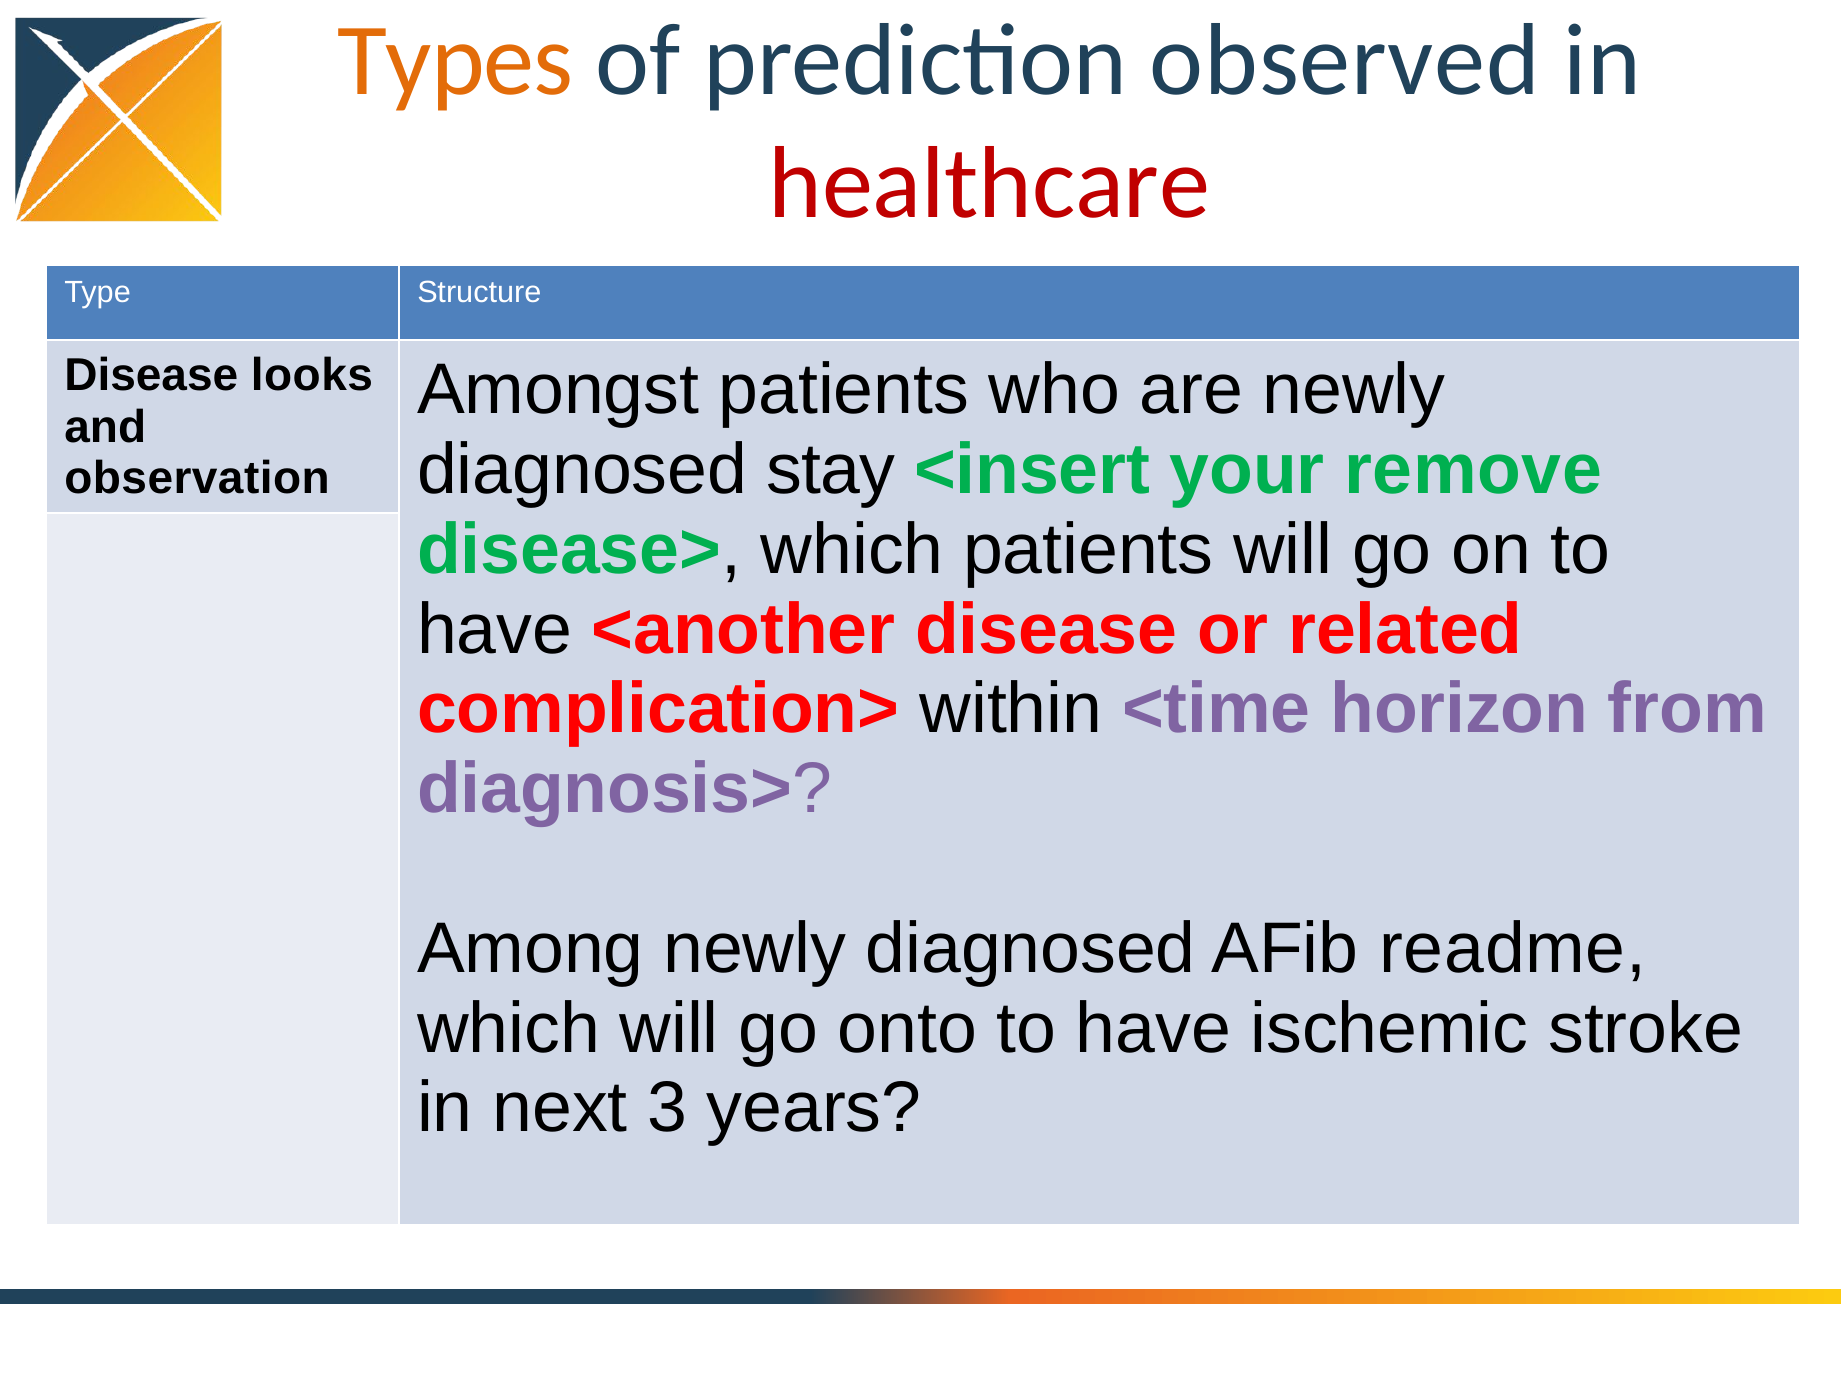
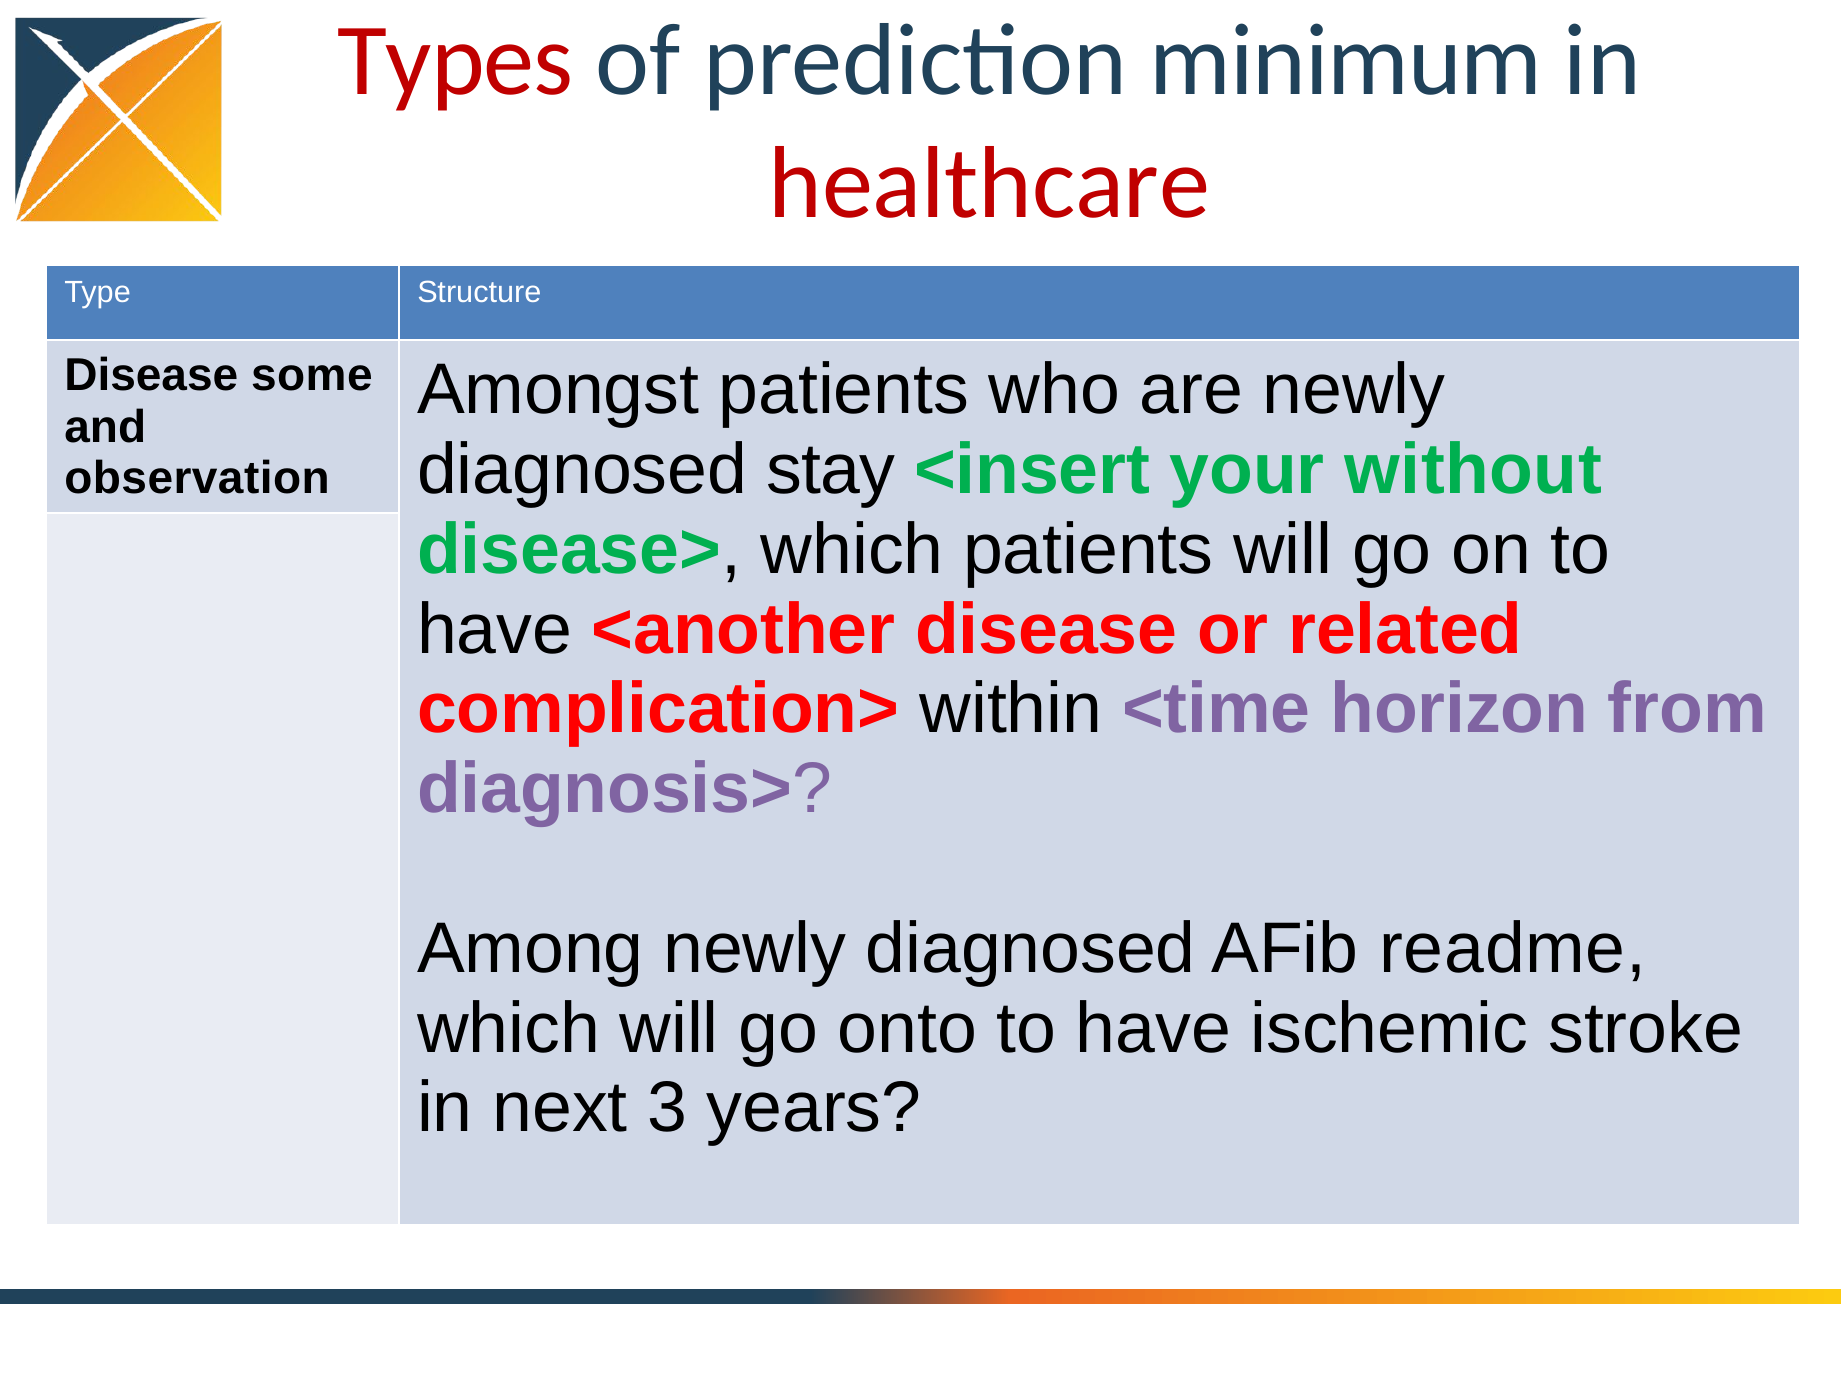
Types colour: orange -> red
observed: observed -> minimum
looks: looks -> some
remove: remove -> without
